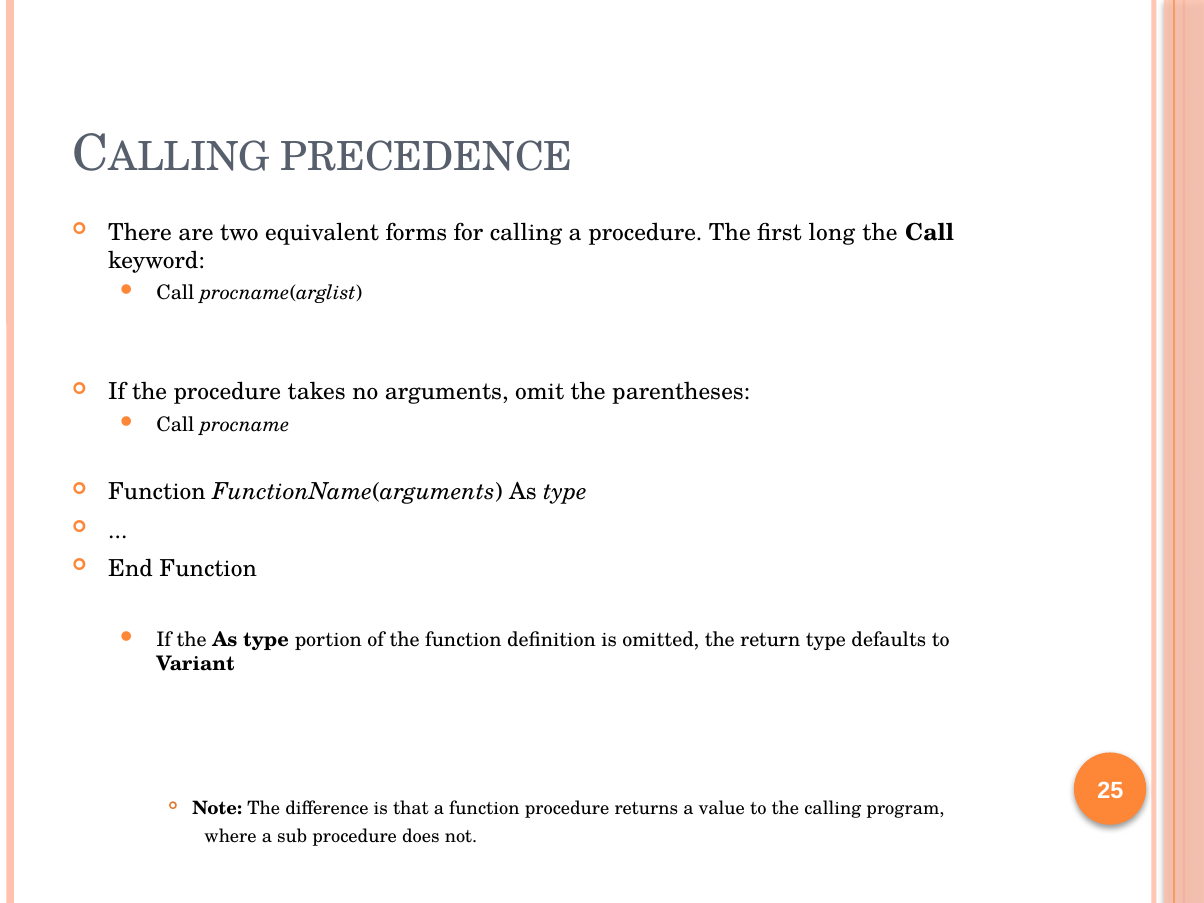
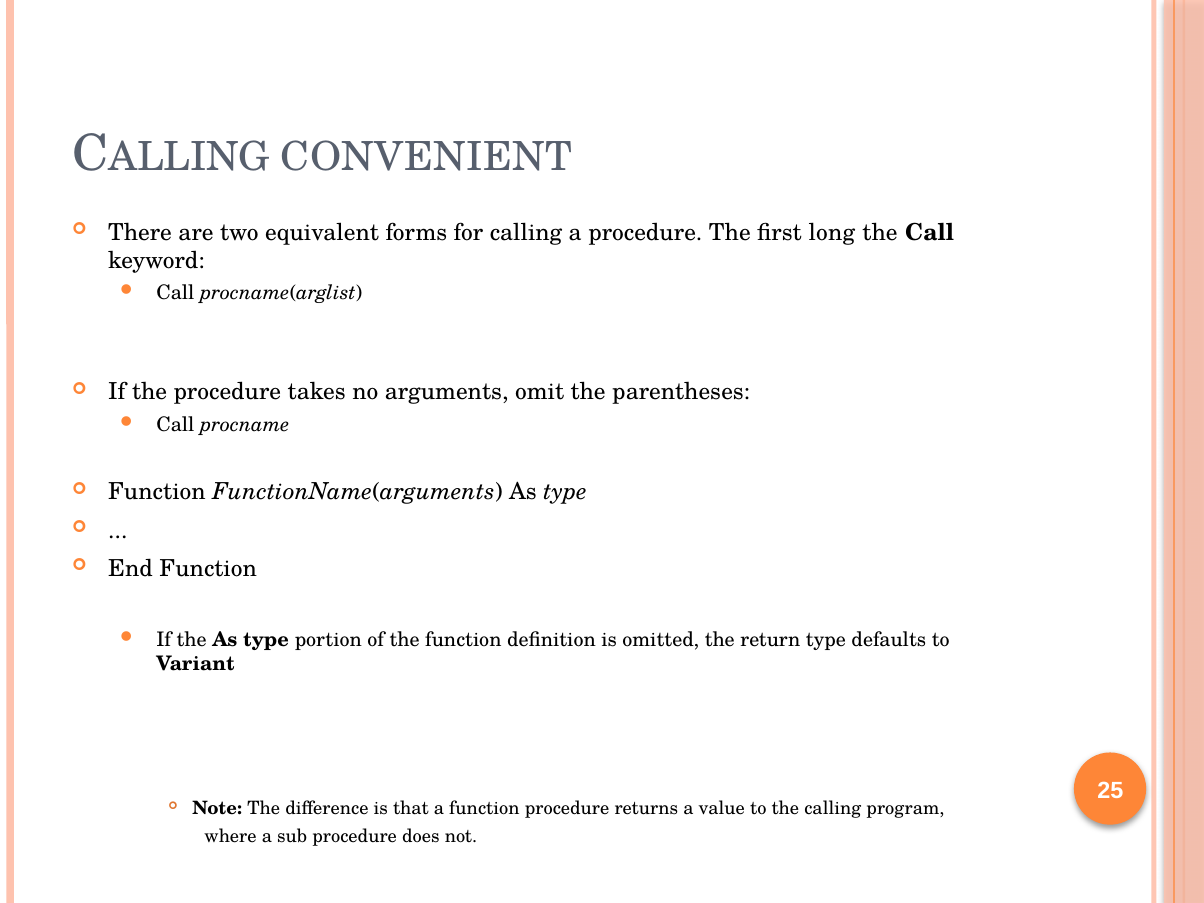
PRECEDENCE: PRECEDENCE -> CONVENIENT
